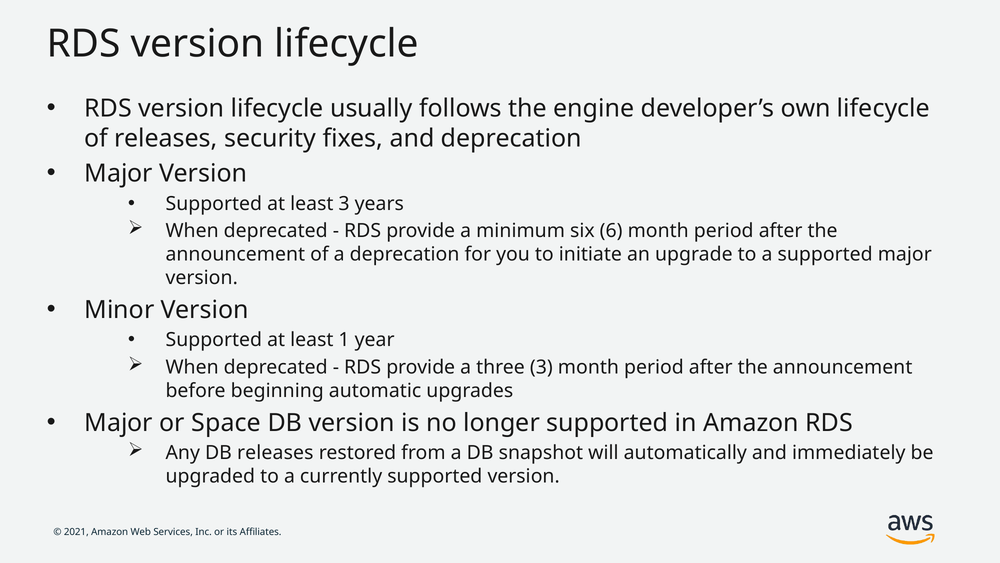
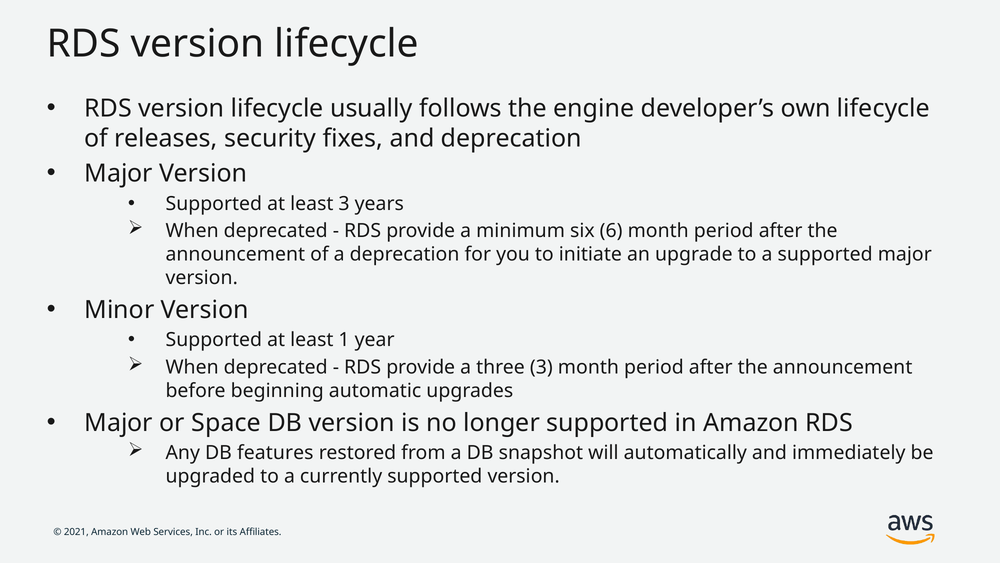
DB releases: releases -> features
